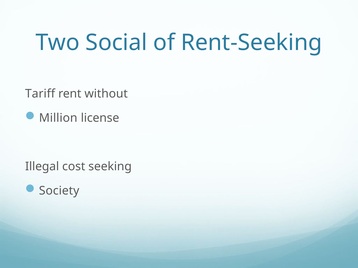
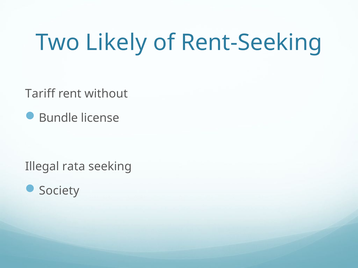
Social: Social -> Likely
Million: Million -> Bundle
cost: cost -> rata
